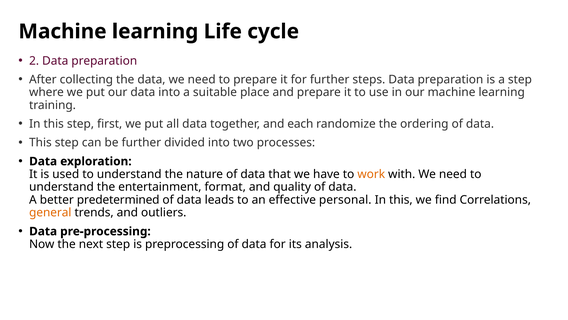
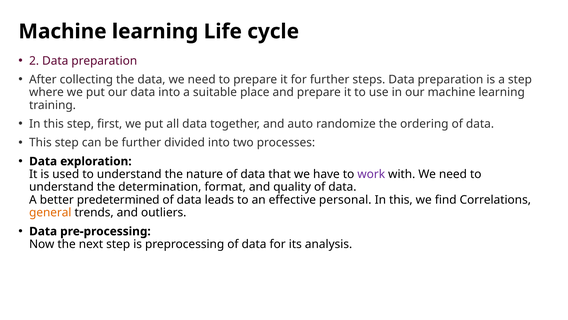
each: each -> auto
work colour: orange -> purple
entertainment: entertainment -> determination
